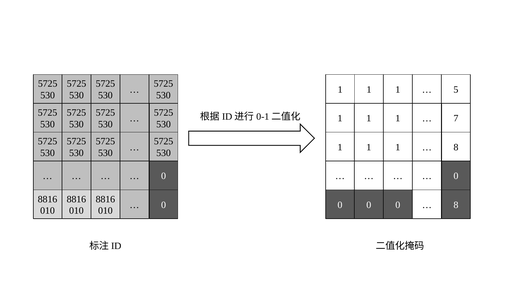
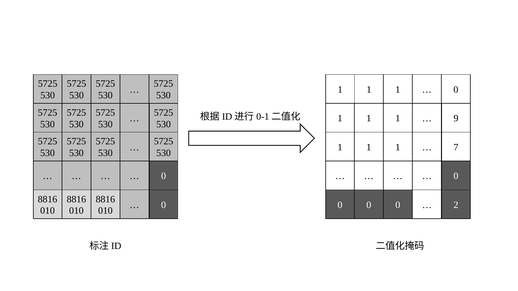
1 5: 5 -> 0
7: 7 -> 9
8 at (456, 147): 8 -> 7
8 at (456, 205): 8 -> 2
